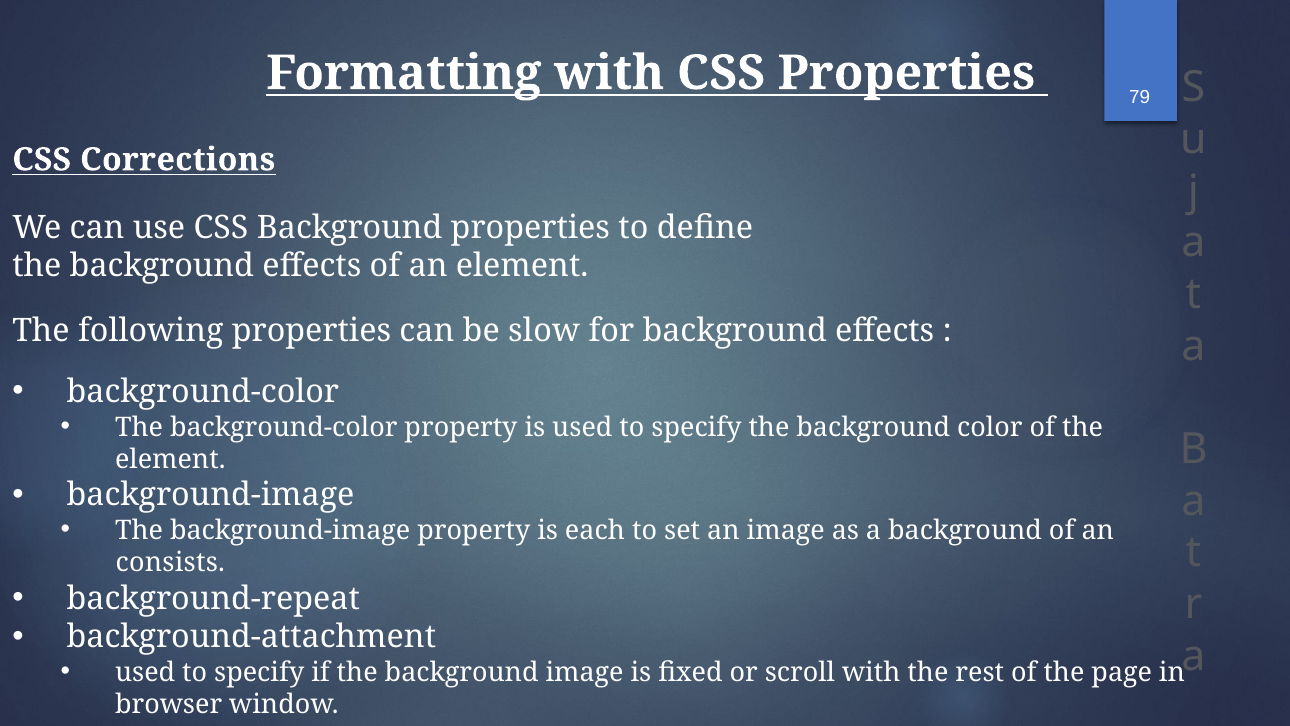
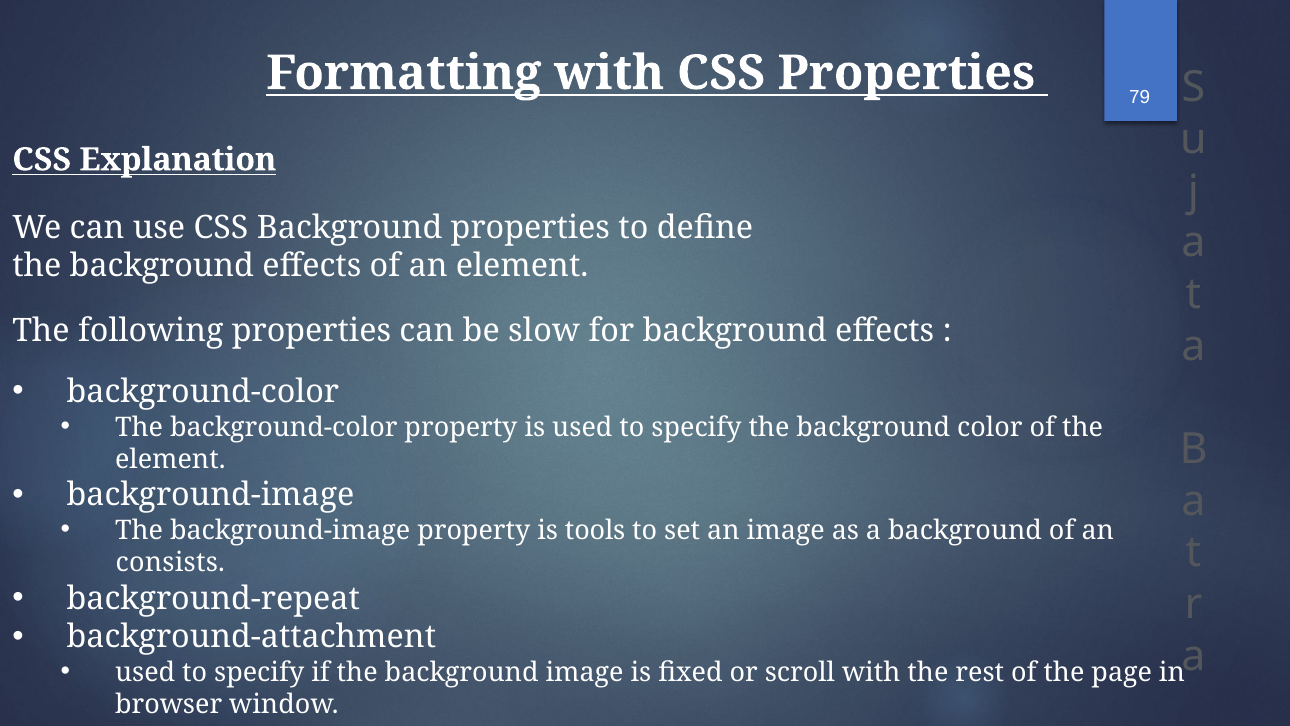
Corrections: Corrections -> Explanation
each: each -> tools
